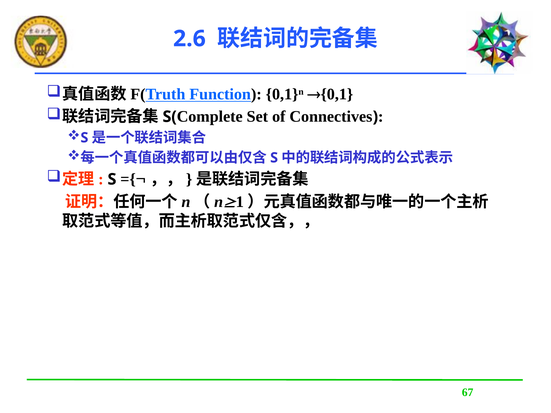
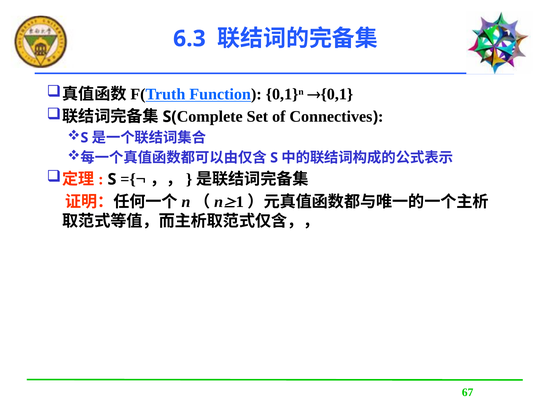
2.6: 2.6 -> 6.3
